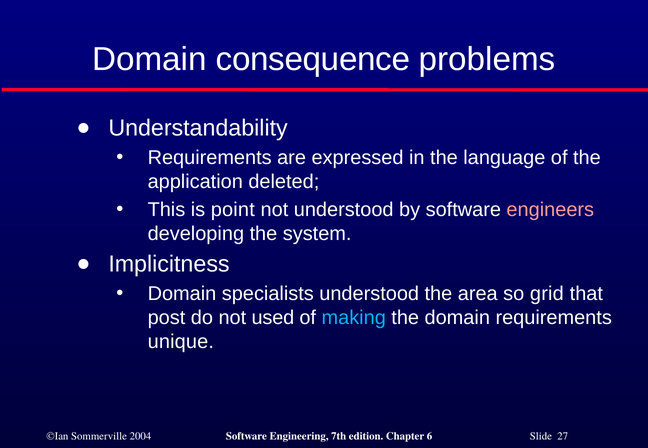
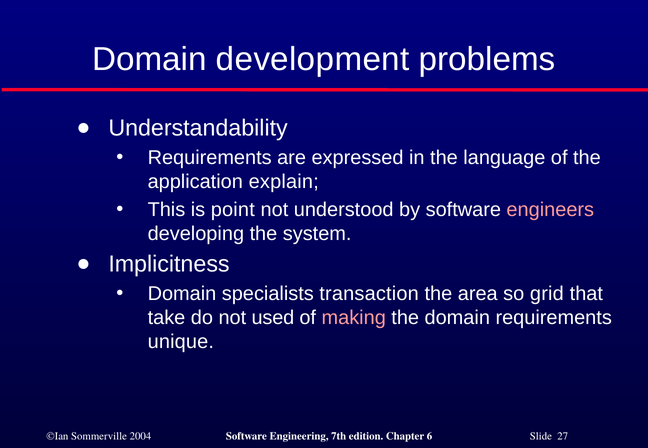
consequence: consequence -> development
deleted: deleted -> explain
specialists understood: understood -> transaction
post: post -> take
making colour: light blue -> pink
